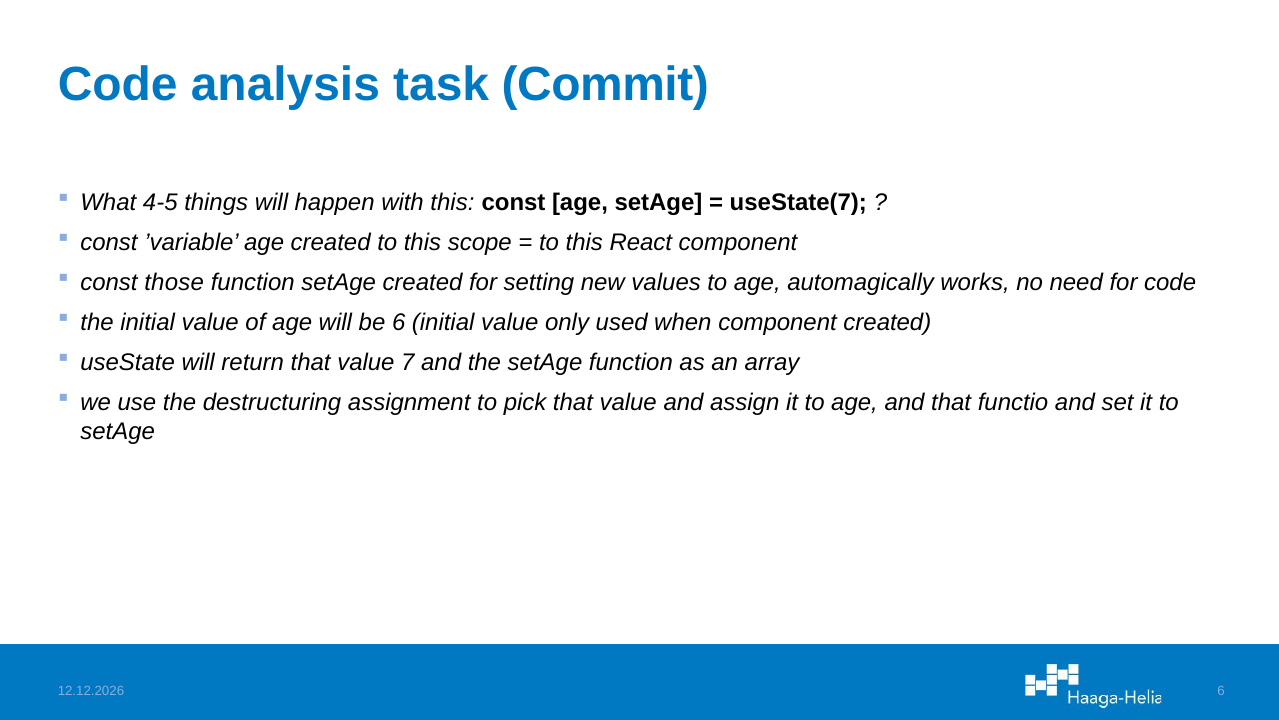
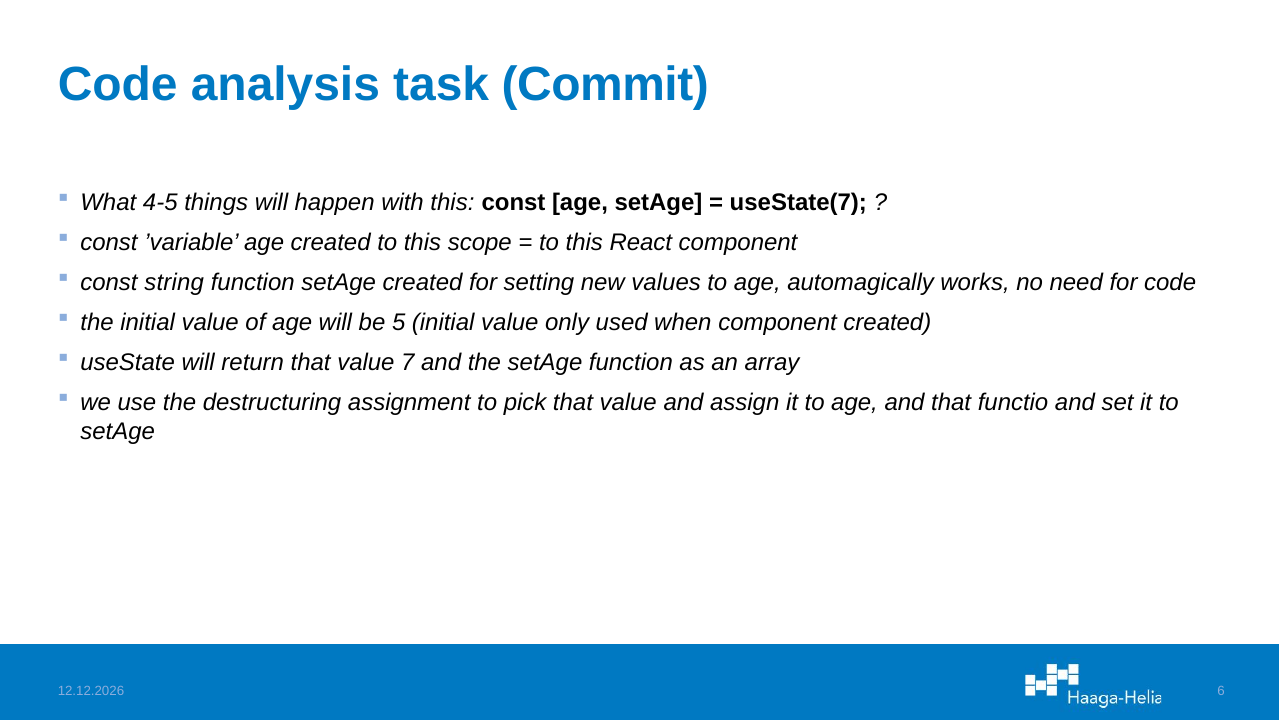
those: those -> string
be 6: 6 -> 5
